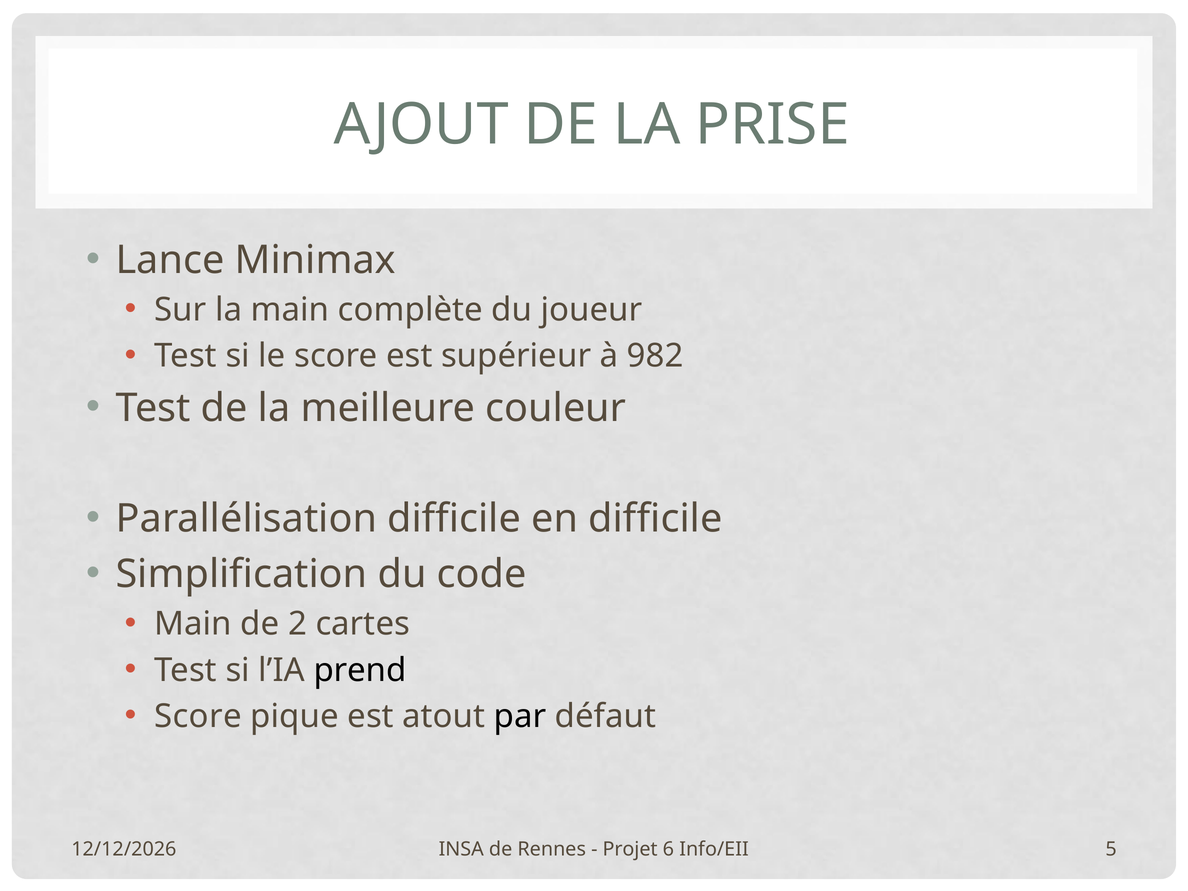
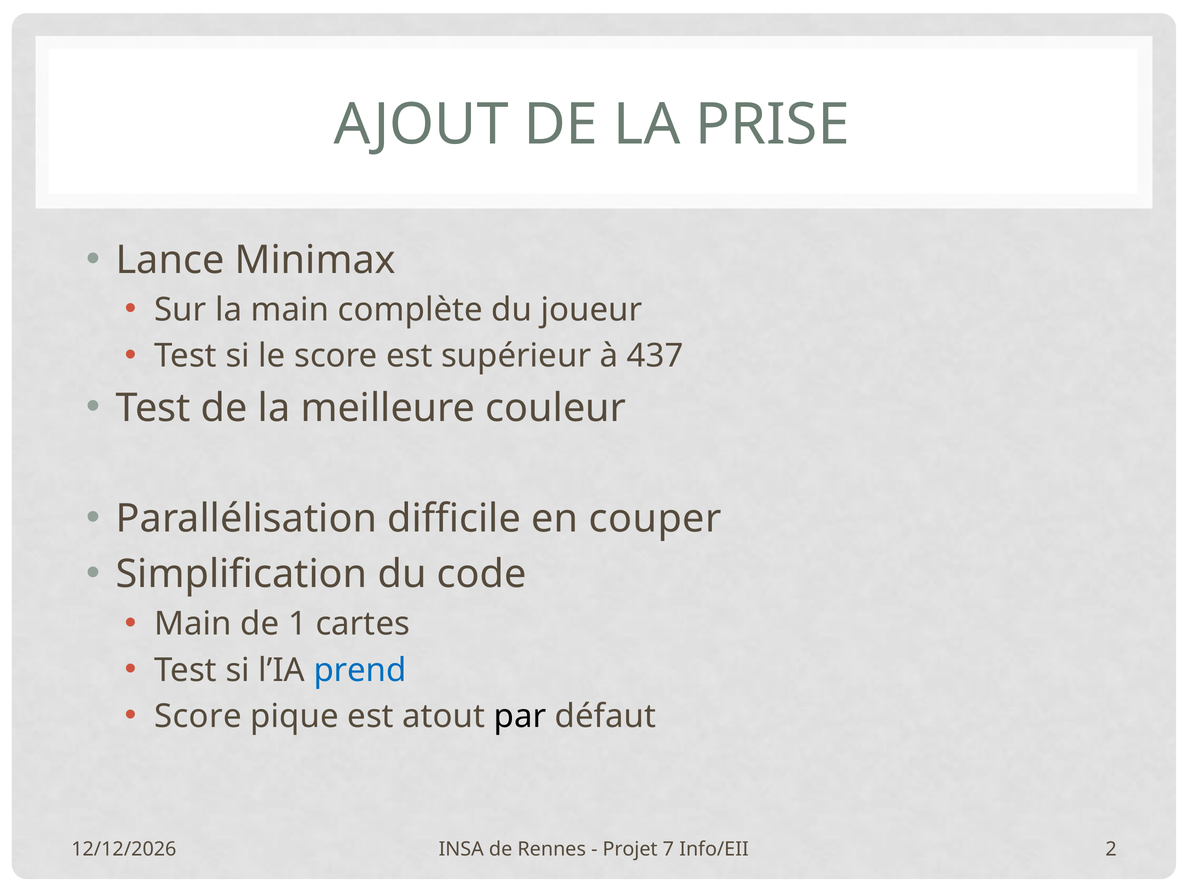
982: 982 -> 437
en difficile: difficile -> couper
2: 2 -> 1
prend colour: black -> blue
6: 6 -> 7
5: 5 -> 2
